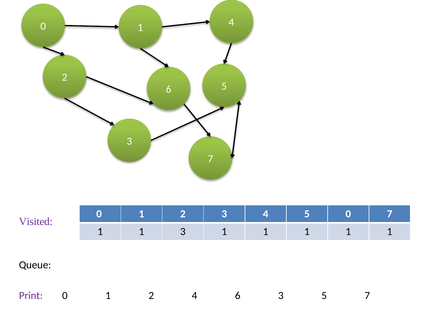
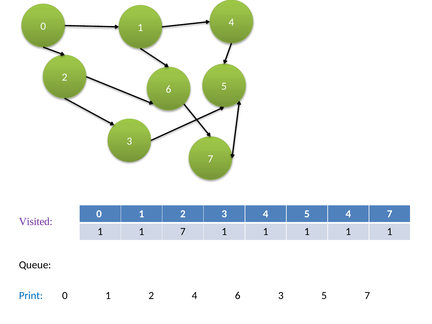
5 0: 0 -> 4
1 1 3: 3 -> 7
Print colour: purple -> blue
